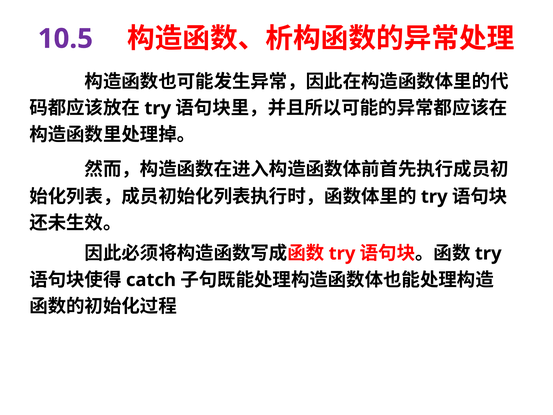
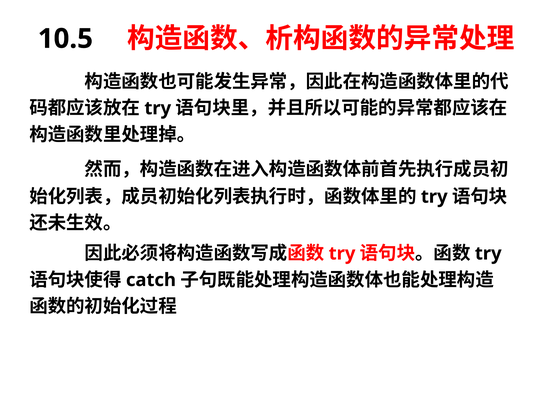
10.5 colour: purple -> black
